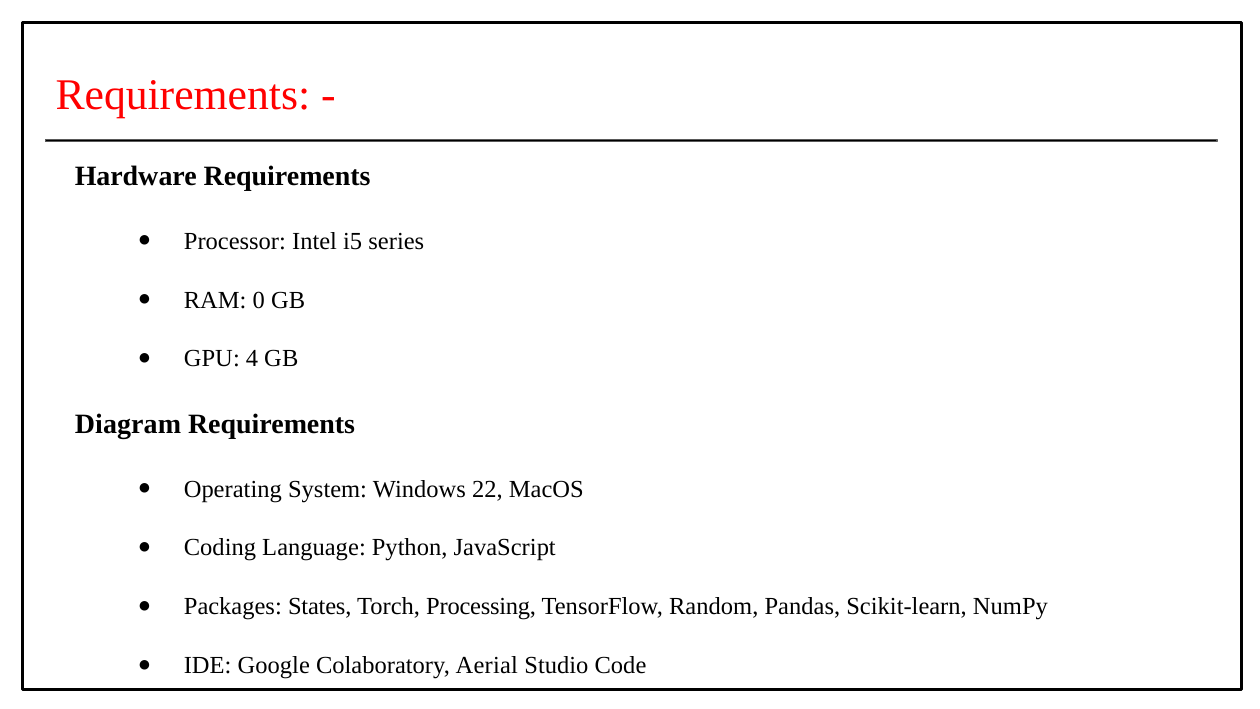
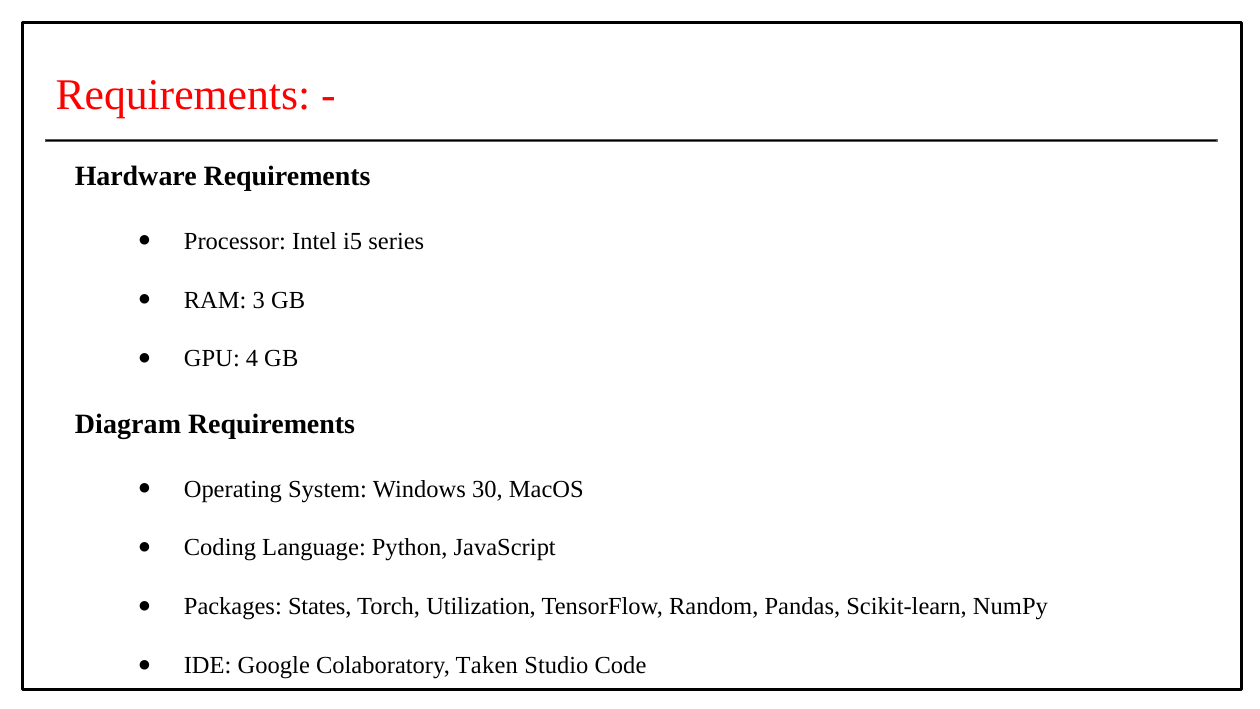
0: 0 -> 3
22: 22 -> 30
Processing: Processing -> Utilization
Aerial: Aerial -> Taken
